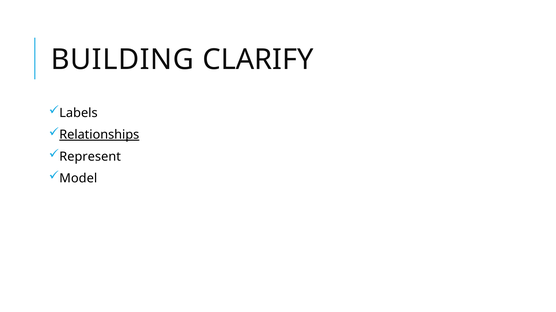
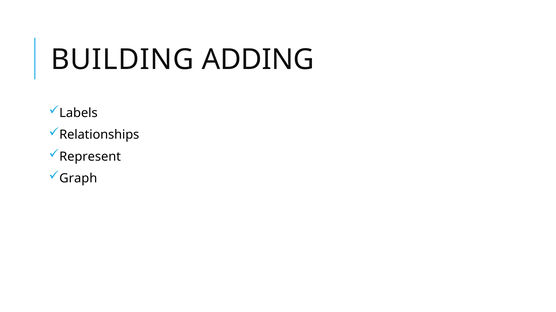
CLARIFY: CLARIFY -> ADDING
Relationships underline: present -> none
Model: Model -> Graph
